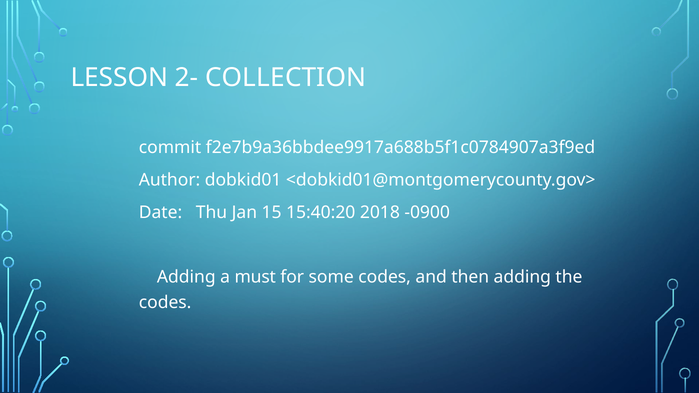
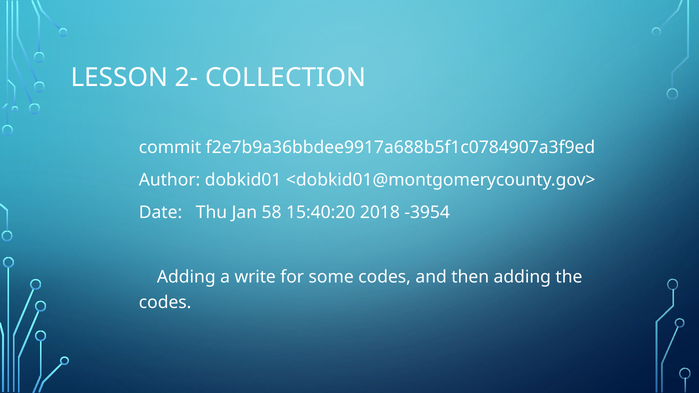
15: 15 -> 58
-0900: -0900 -> -3954
must: must -> write
